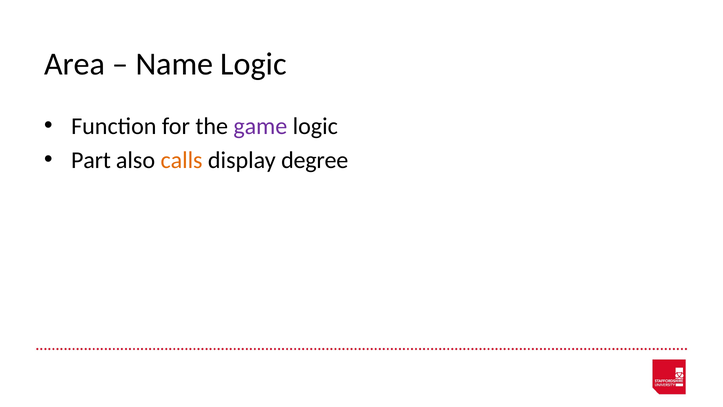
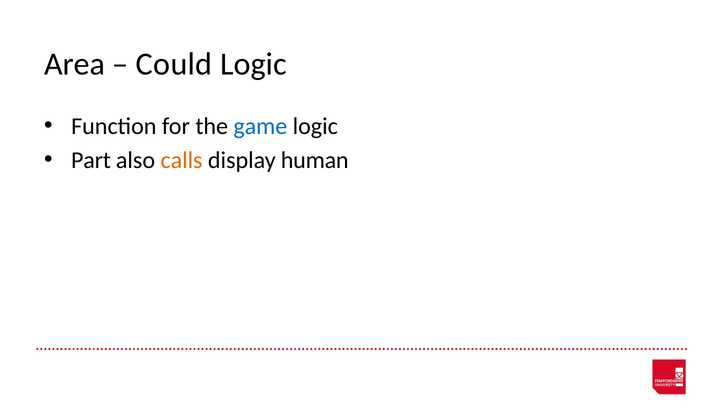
Name: Name -> Could
game colour: purple -> blue
degree: degree -> human
